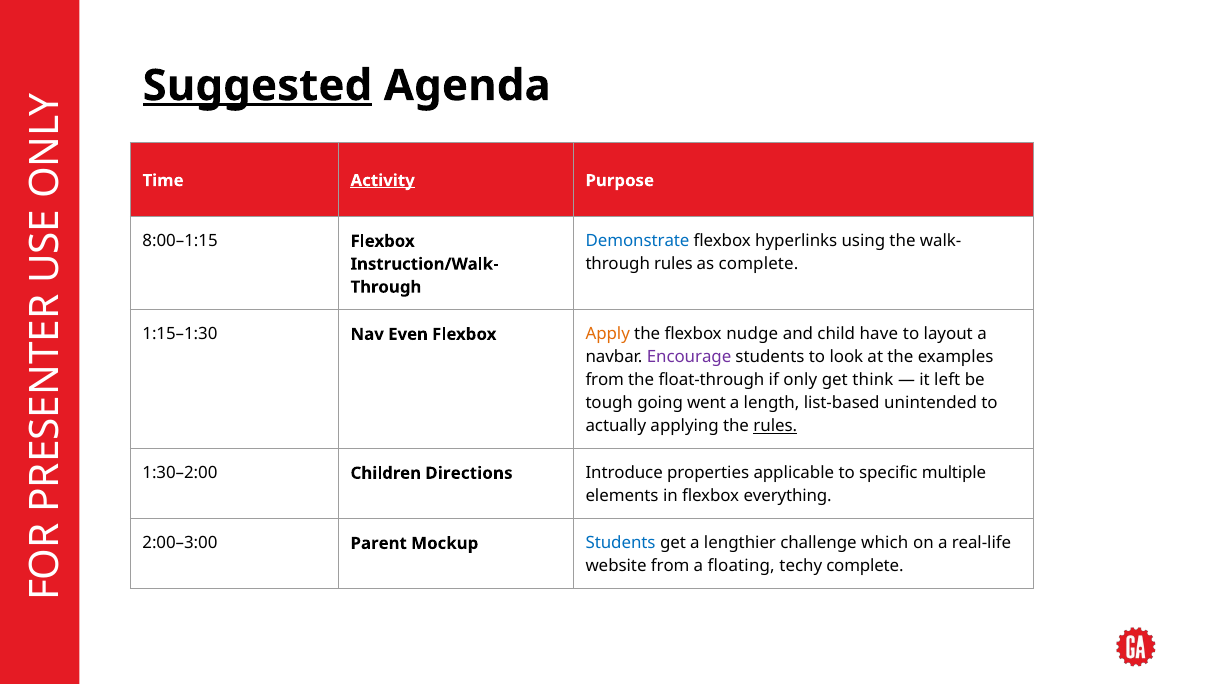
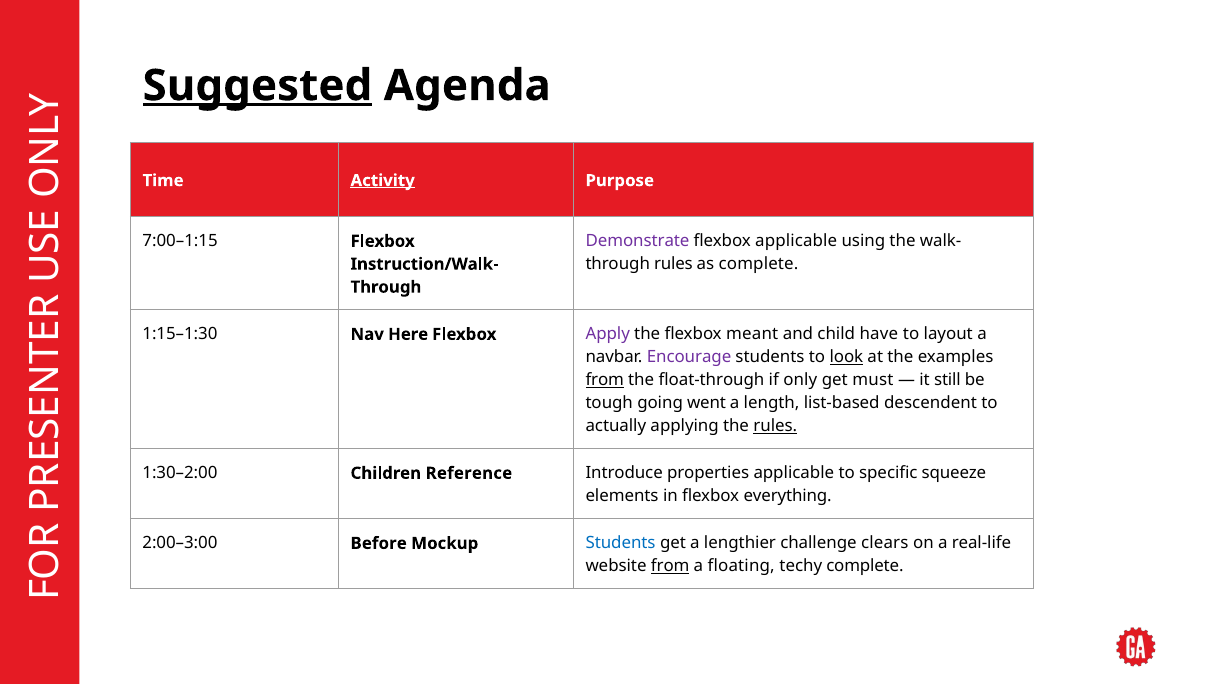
8:00–1:15: 8:00–1:15 -> 7:00–1:15
Demonstrate colour: blue -> purple
flexbox hyperlinks: hyperlinks -> applicable
Even: Even -> Here
Apply colour: orange -> purple
nudge: nudge -> meant
look underline: none -> present
from at (605, 380) underline: none -> present
think: think -> must
left: left -> still
unintended: unintended -> descendent
Directions: Directions -> Reference
multiple: multiple -> squeeze
Parent: Parent -> Before
which: which -> clears
from at (670, 567) underline: none -> present
